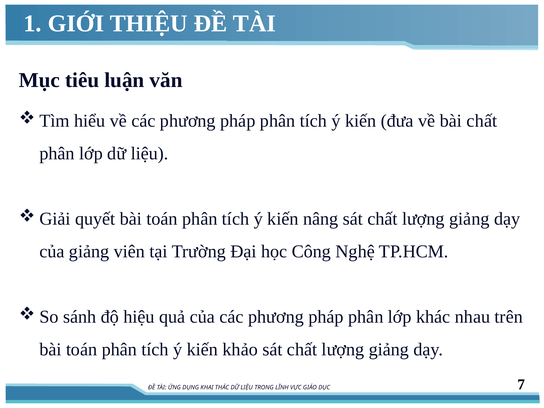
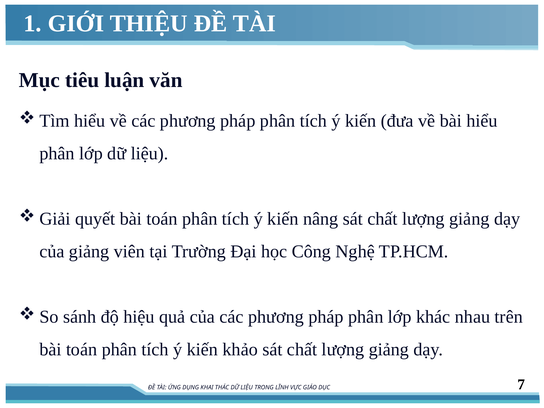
bài chất: chất -> hiểu
